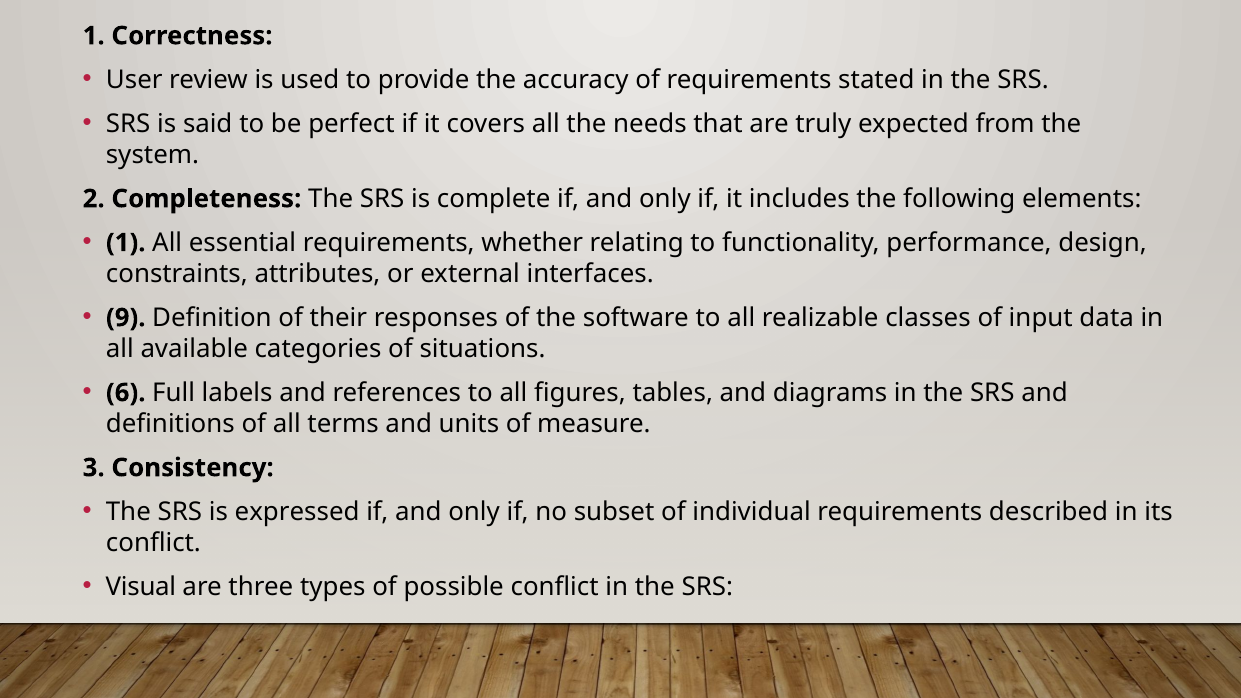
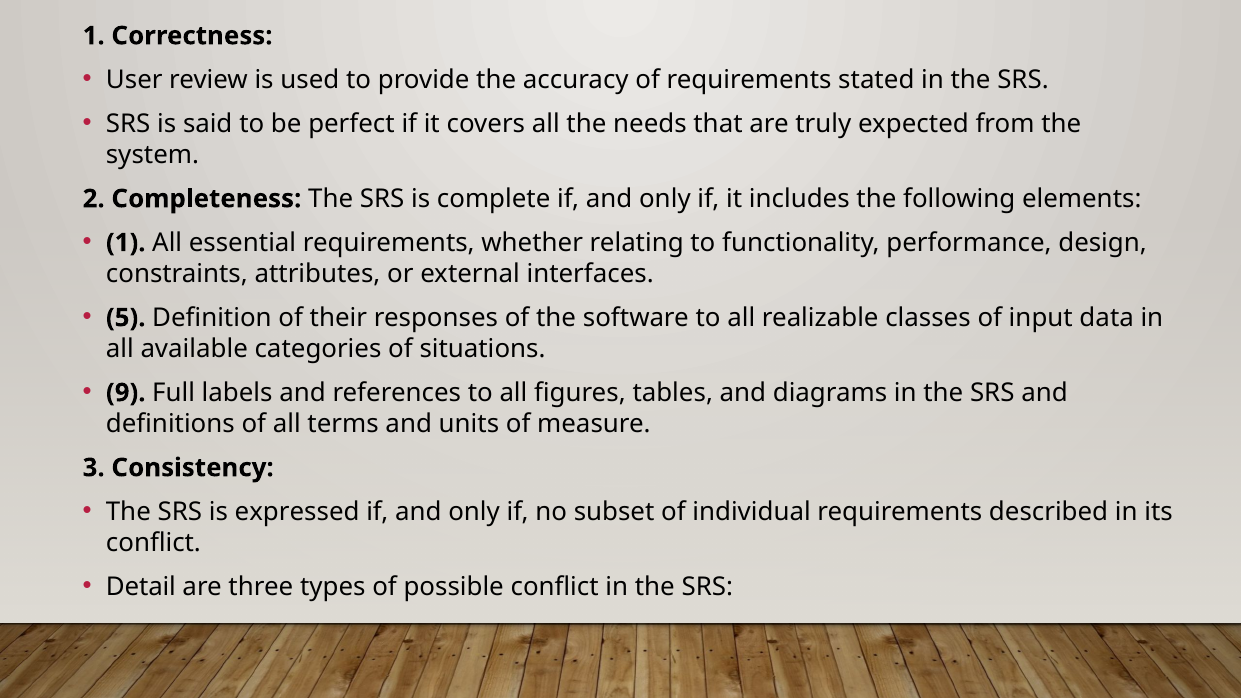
9: 9 -> 5
6: 6 -> 9
Visual: Visual -> Detail
